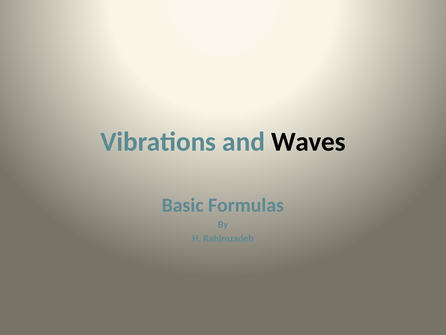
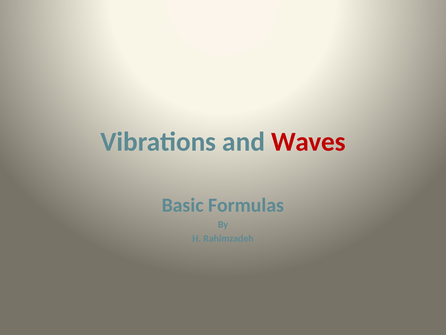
Waves colour: black -> red
